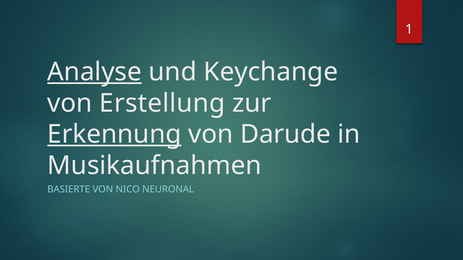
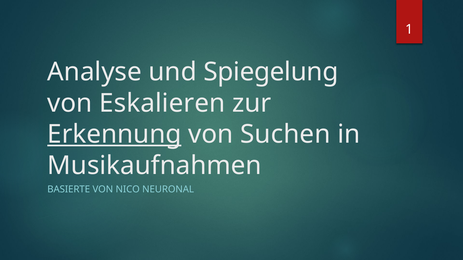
Analyse underline: present -> none
Keychange: Keychange -> Spiegelung
Erstellung: Erstellung -> Eskalieren
Darude: Darude -> Suchen
